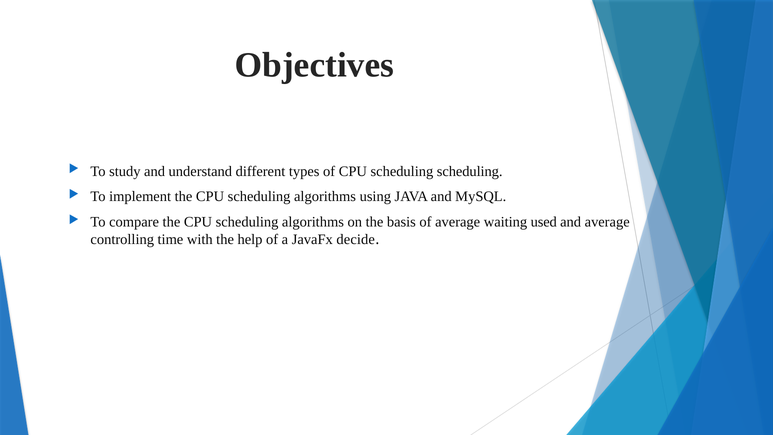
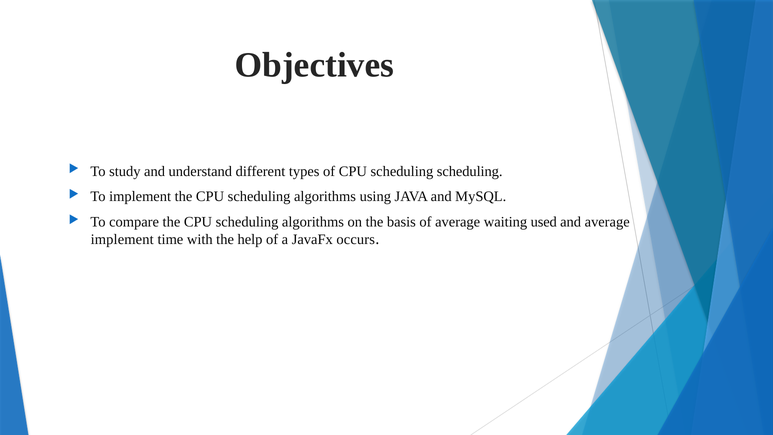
controlling at (122, 239): controlling -> implement
decide: decide -> occurs
